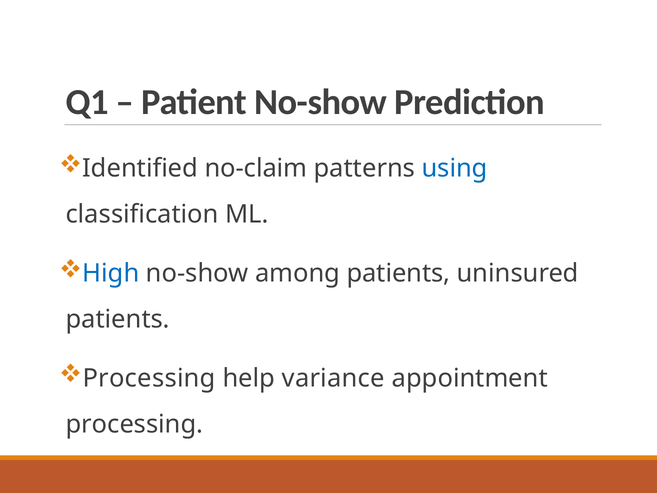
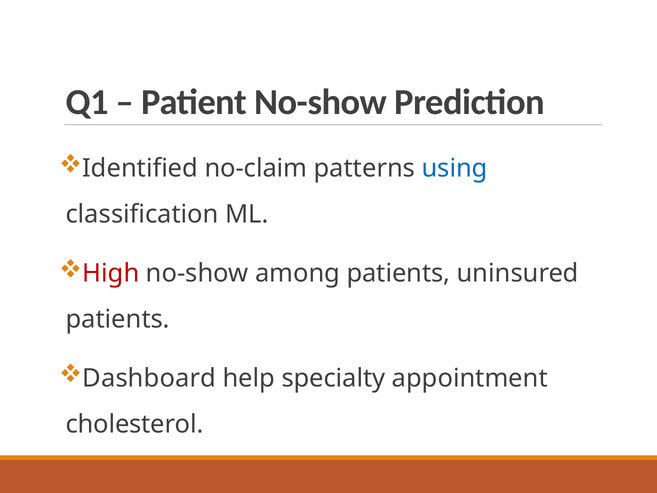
High colour: blue -> red
Processing at (149, 378): Processing -> Dashboard
variance: variance -> specialty
processing at (134, 424): processing -> cholesterol
